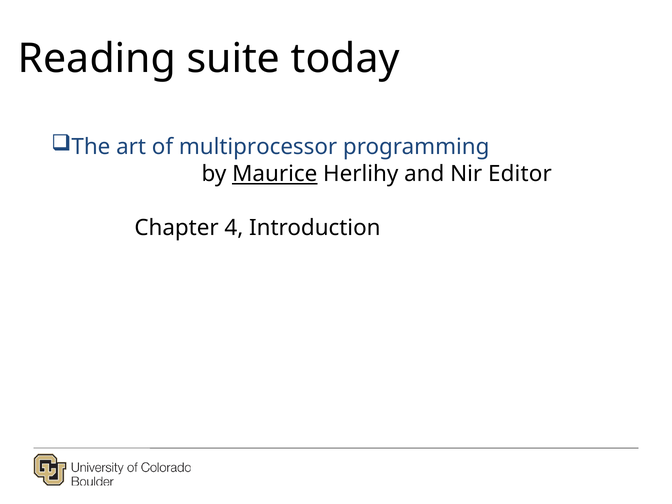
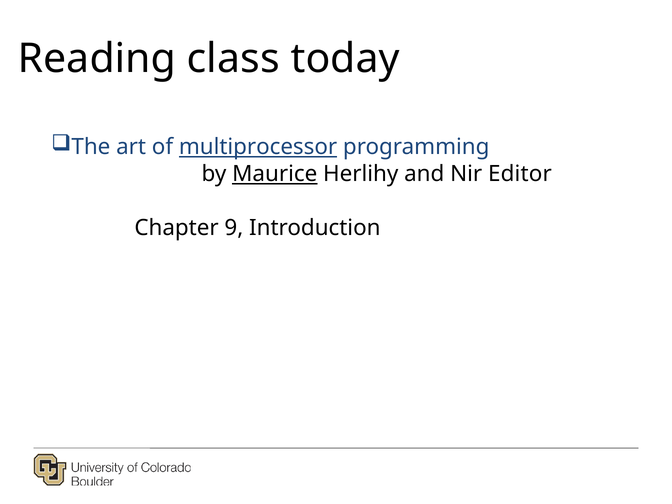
suite: suite -> class
multiprocessor underline: none -> present
4: 4 -> 9
